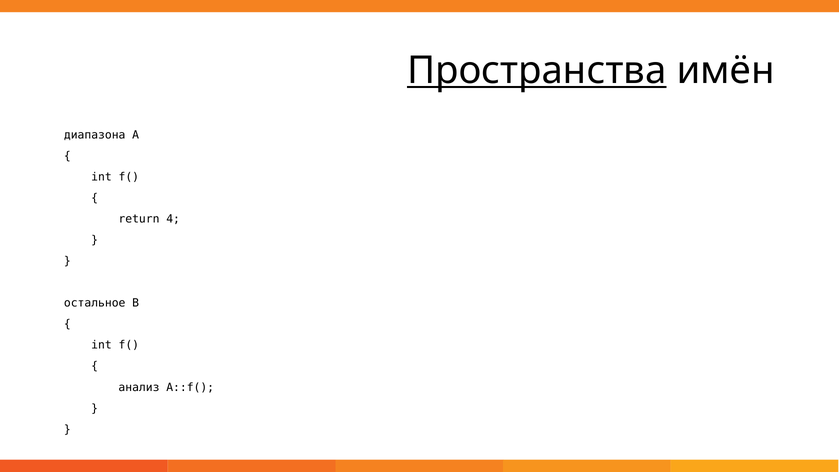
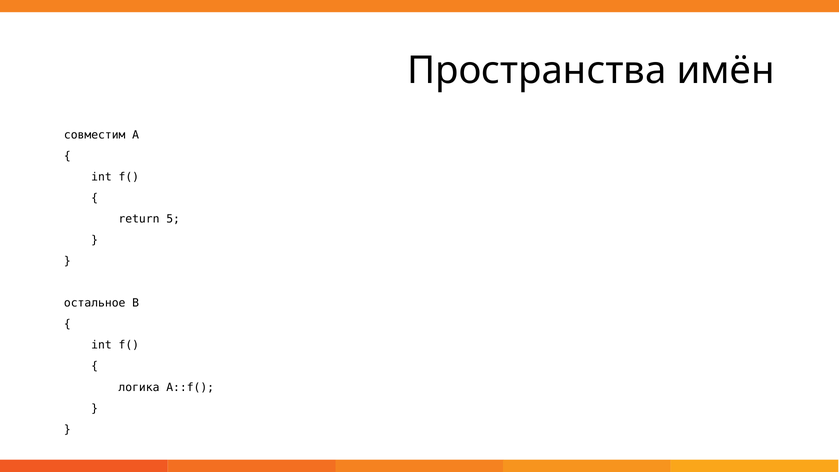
Пространства underline: present -> none
диапазона: диапазона -> совместим
4: 4 -> 5
анализ: анализ -> логика
